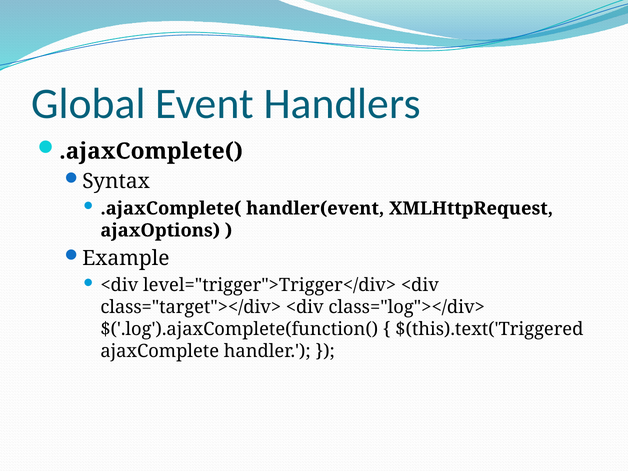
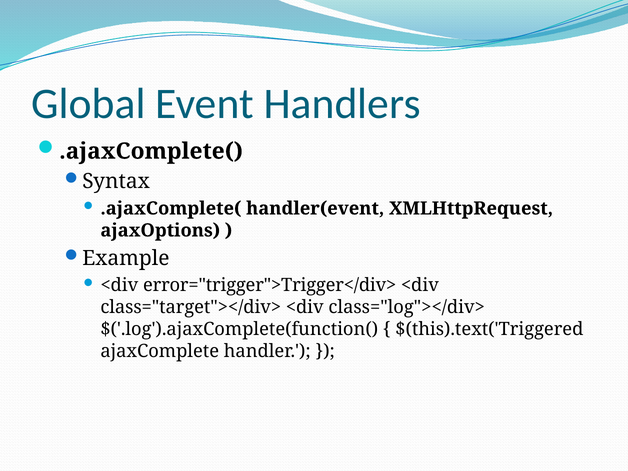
level="trigger">Trigger</div>: level="trigger">Trigger</div> -> error="trigger">Trigger</div>
